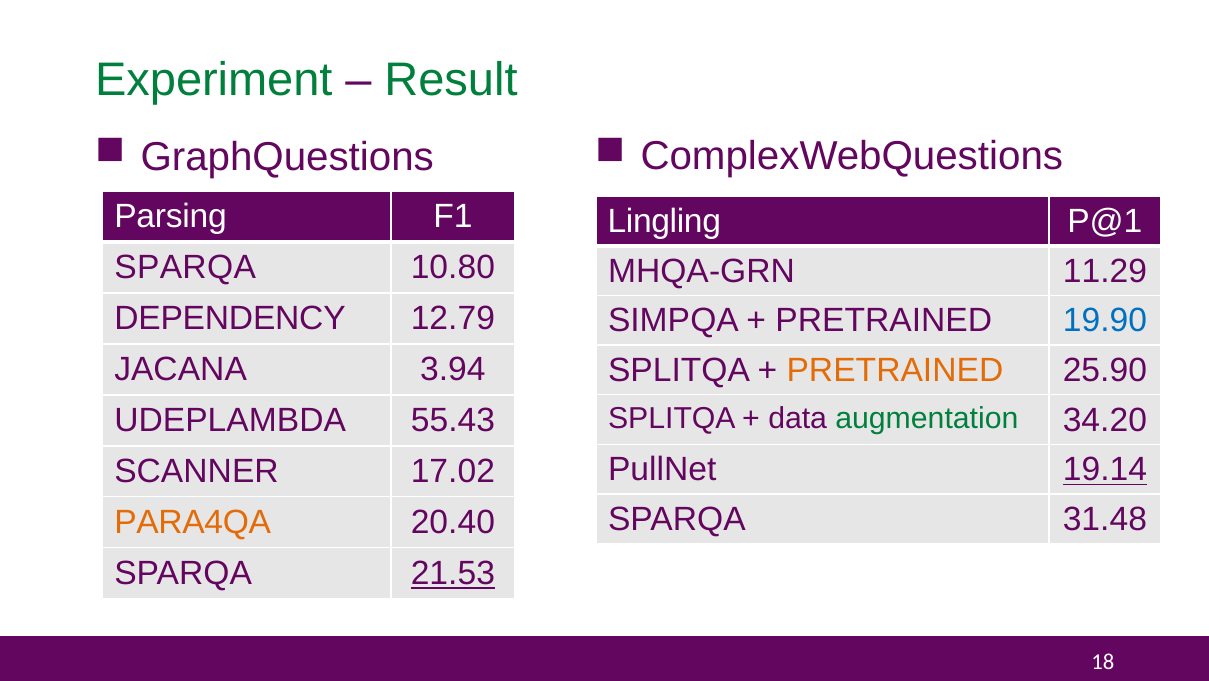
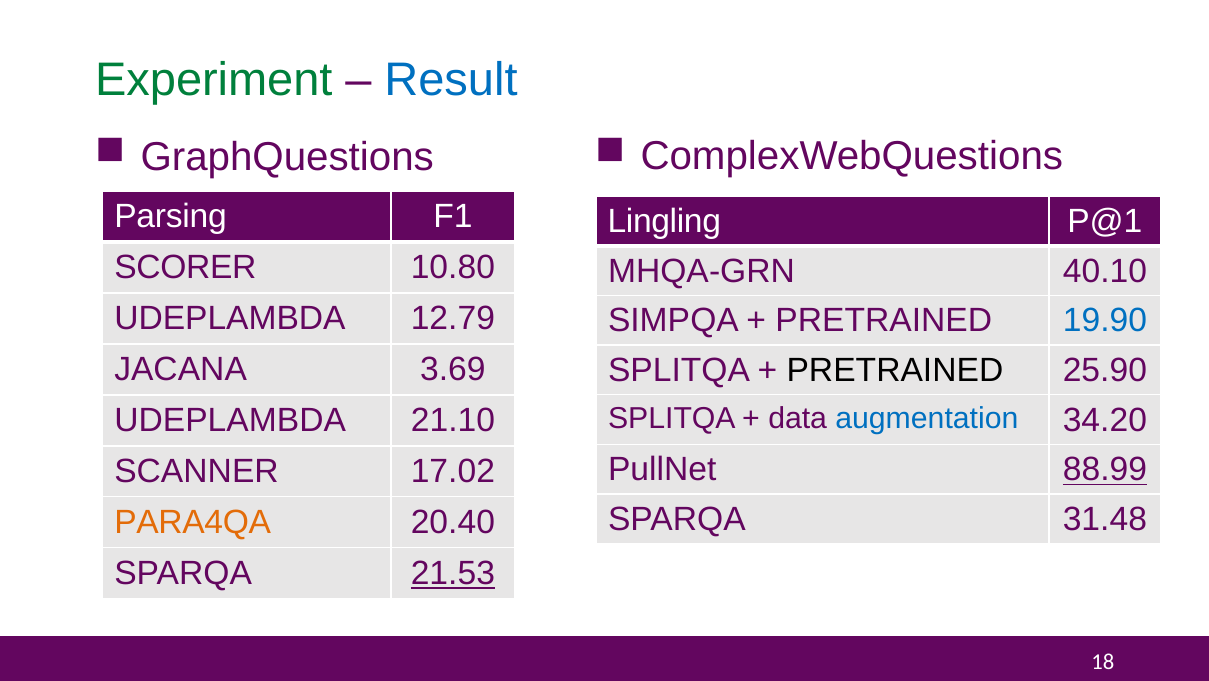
Result colour: green -> blue
SPARQA at (185, 268): SPARQA -> SCORER
11.29: 11.29 -> 40.10
DEPENDENCY at (230, 318): DEPENDENCY -> UDEPLAMBDA
3.94: 3.94 -> 3.69
PRETRAINED at (895, 370) colour: orange -> black
augmentation colour: green -> blue
55.43: 55.43 -> 21.10
19.14: 19.14 -> 88.99
